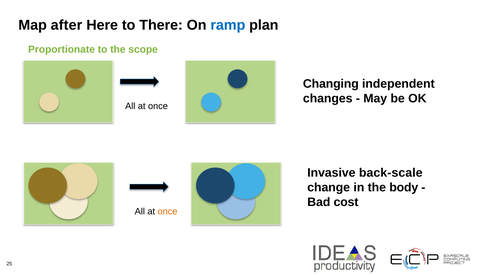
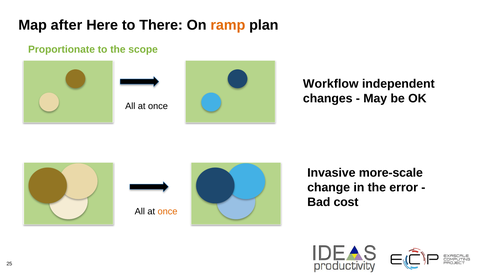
ramp colour: blue -> orange
Changing: Changing -> Workflow
back-scale: back-scale -> more-scale
body: body -> error
